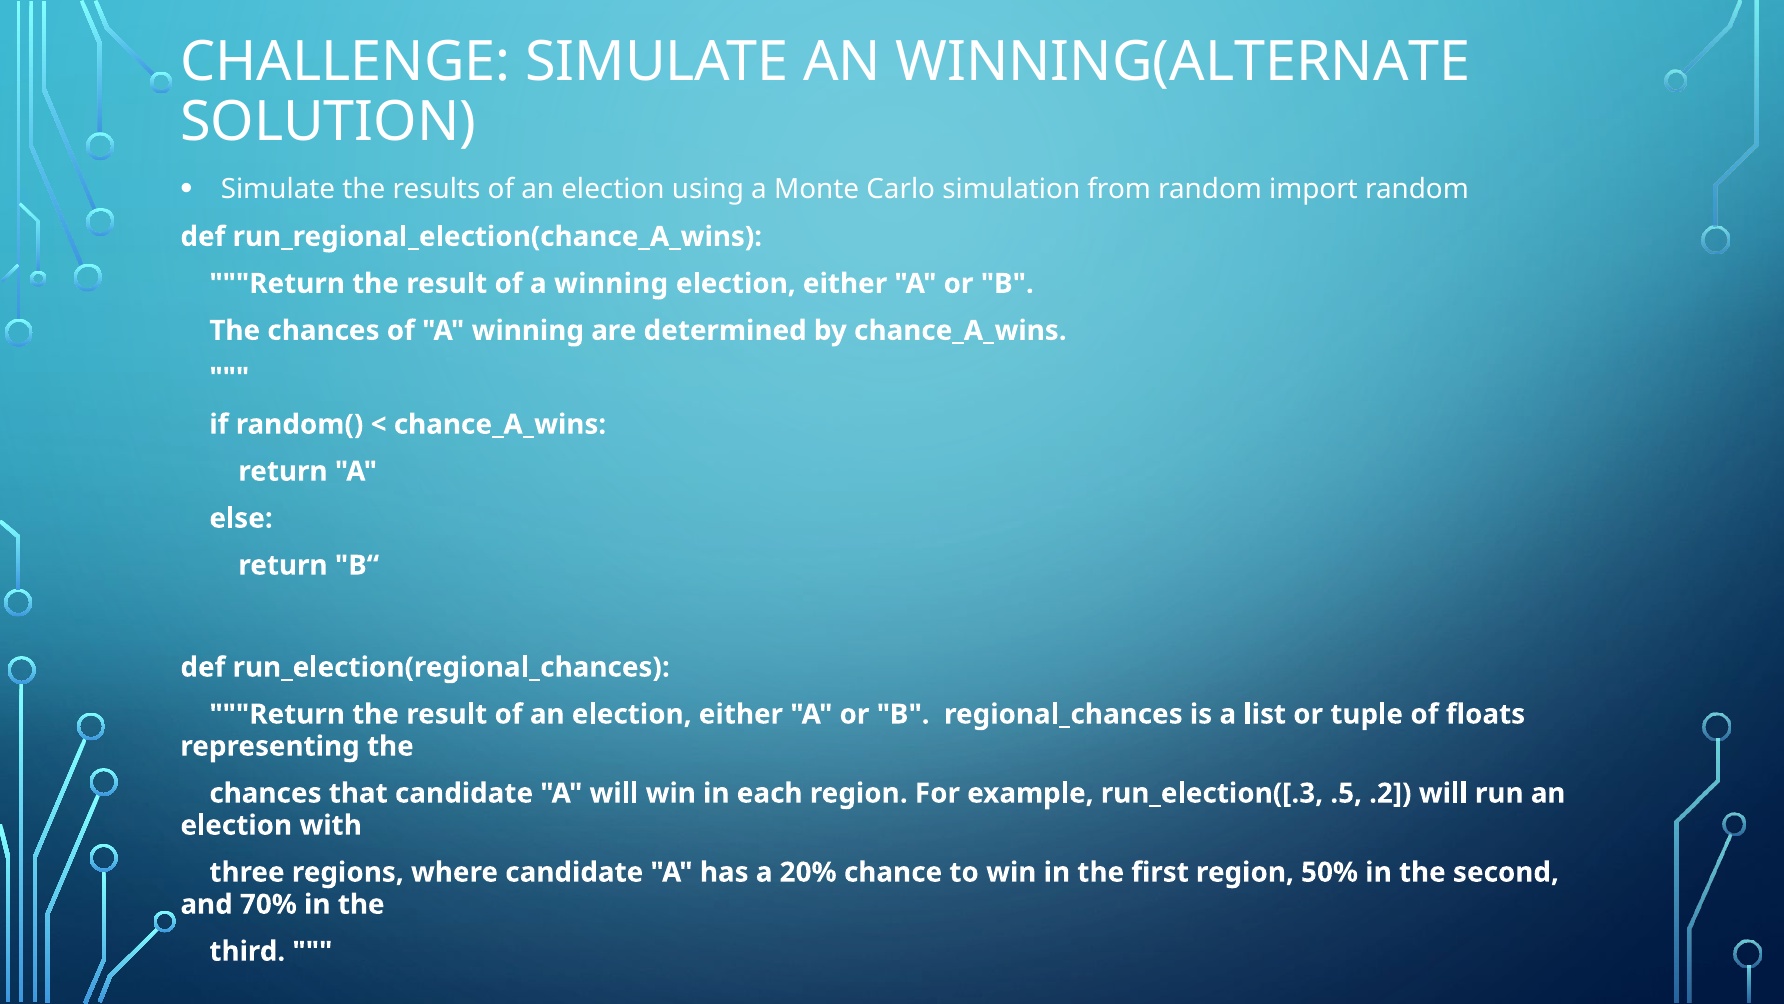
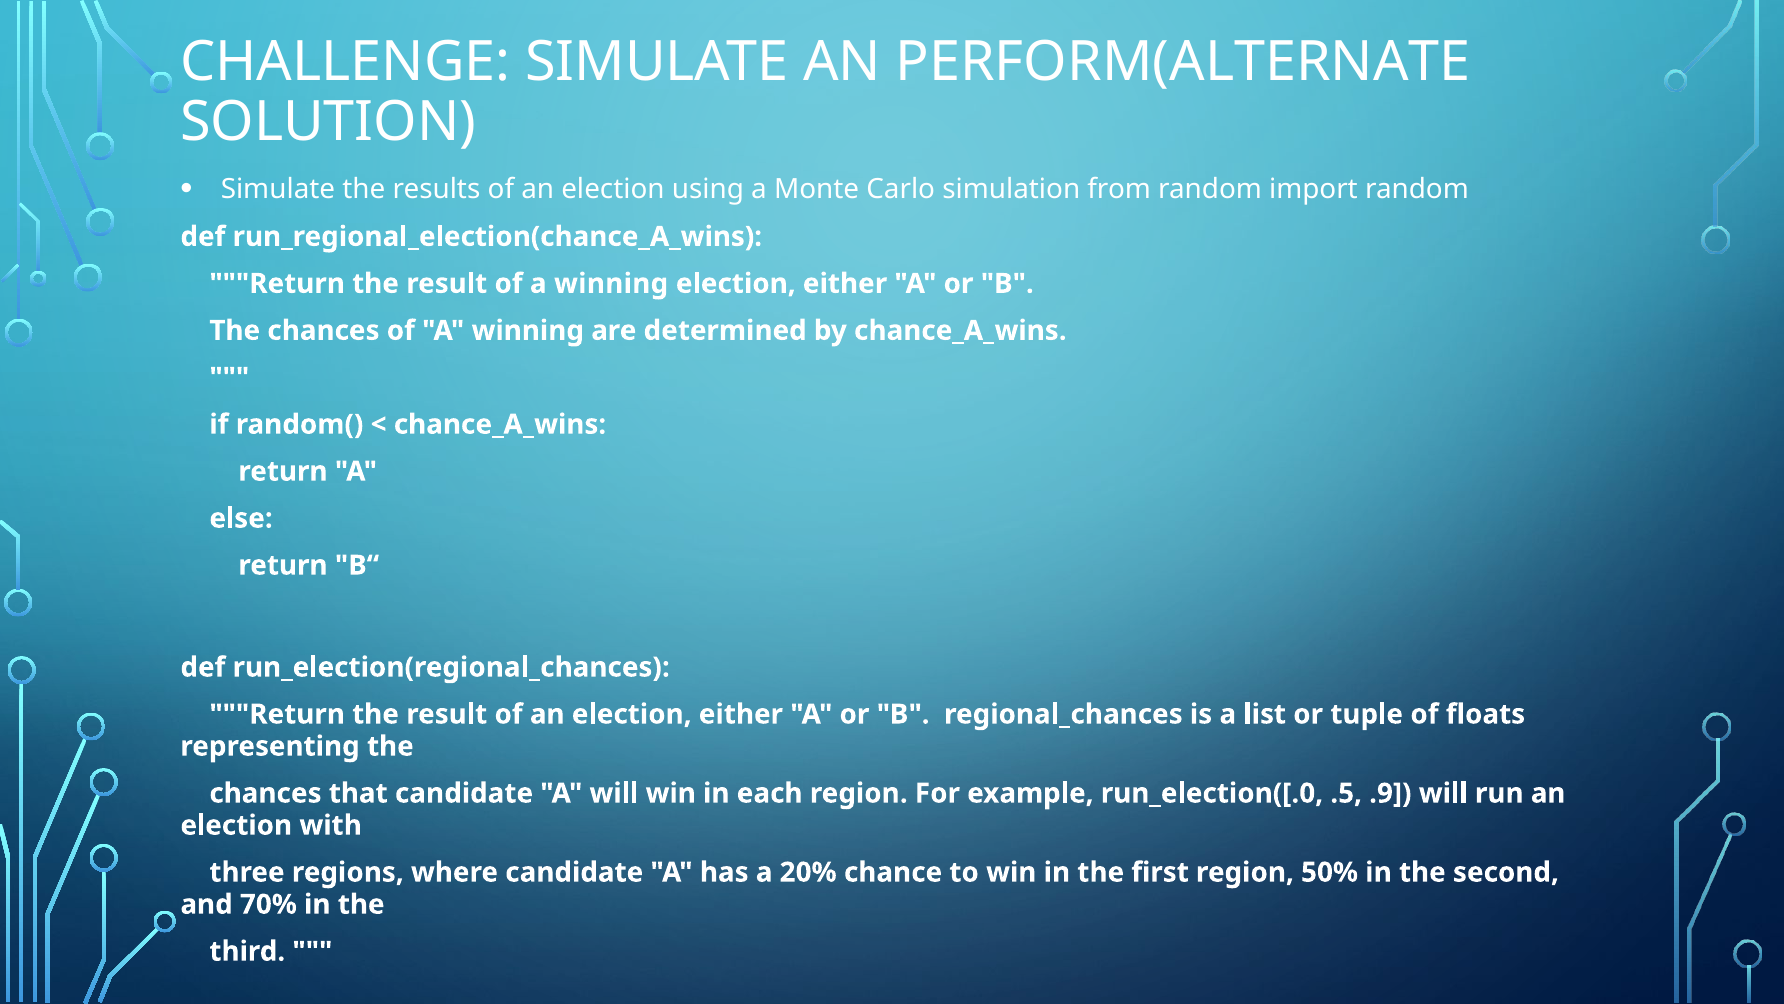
WINNING(ALTERNATE: WINNING(ALTERNATE -> PERFORM(ALTERNATE
run_election([.3: run_election([.3 -> run_election([.0
.2: .2 -> .9
